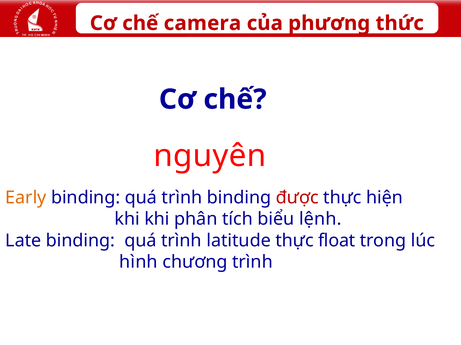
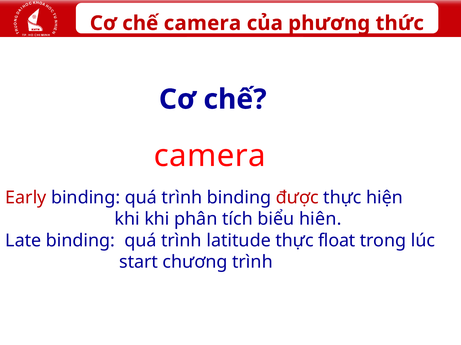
nguyên at (210, 156): nguyên -> camera
Early colour: orange -> red
lệnh: lệnh -> hiên
hình: hình -> start
